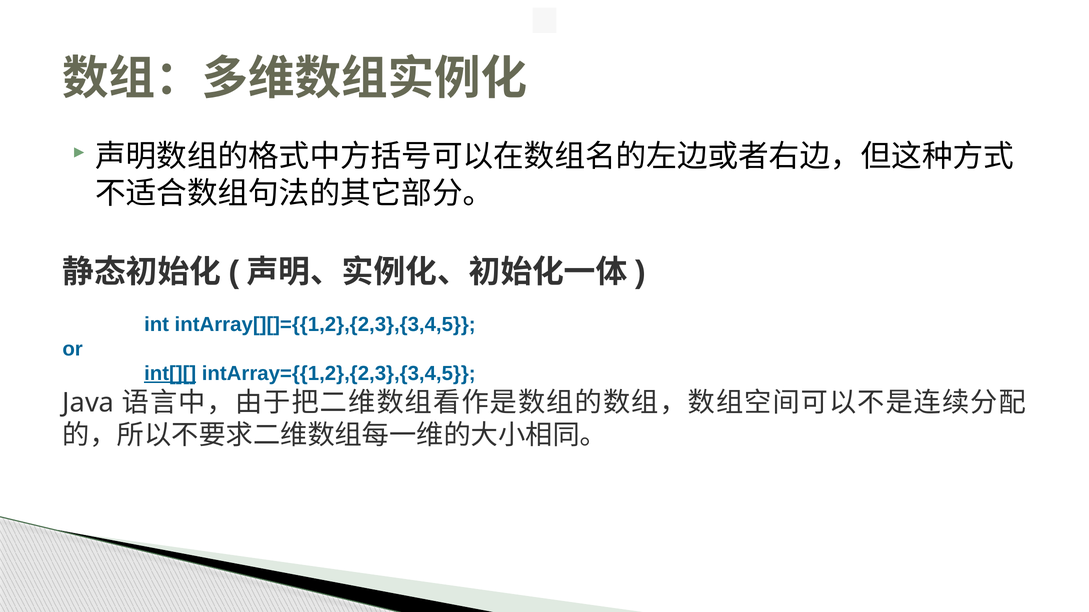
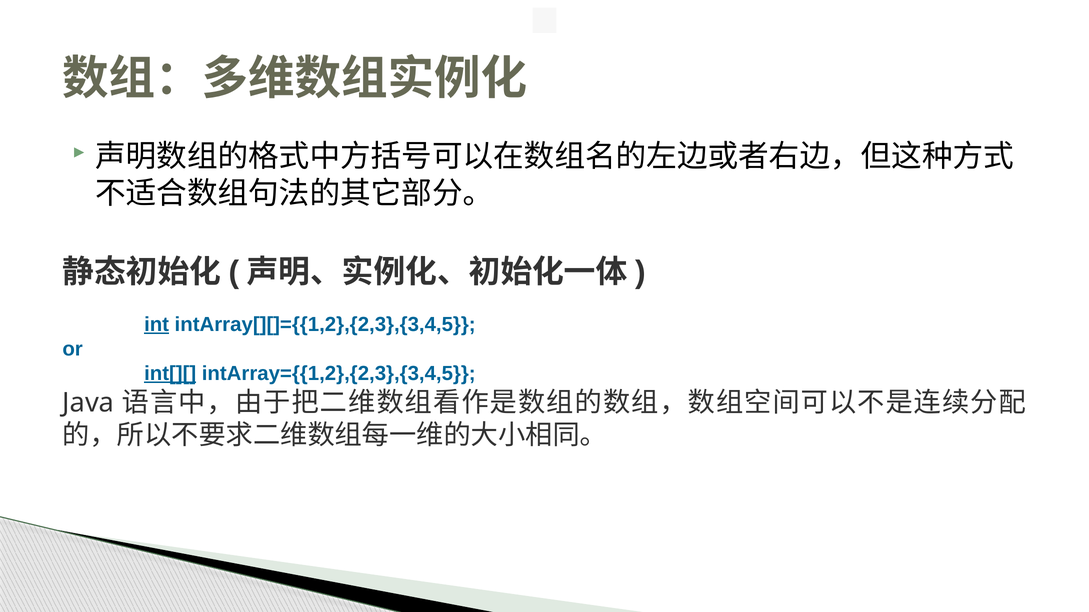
int underline: none -> present
